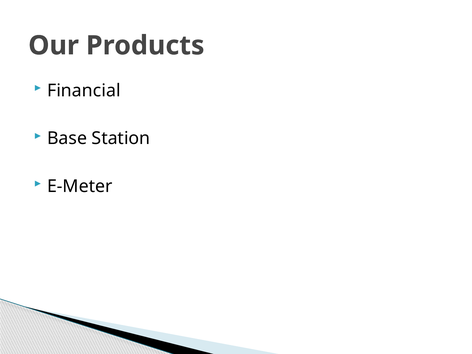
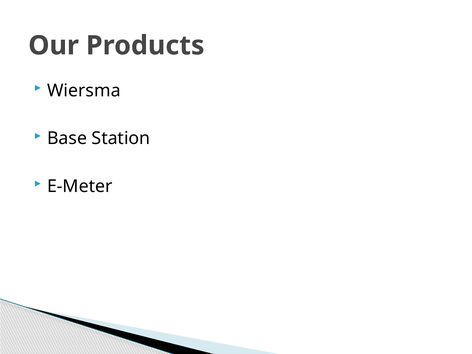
Financial: Financial -> Wiersma
